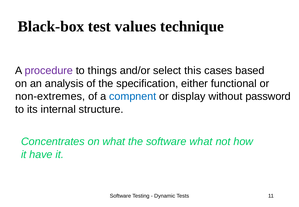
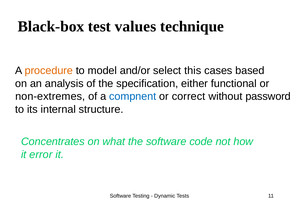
procedure colour: purple -> orange
things: things -> model
display: display -> correct
software what: what -> code
have: have -> error
